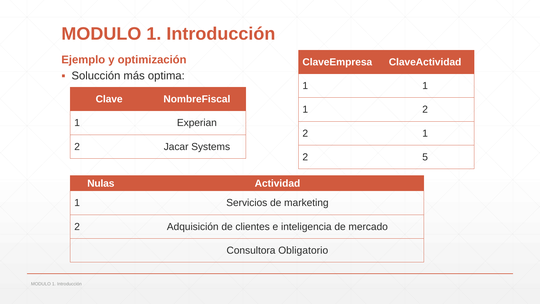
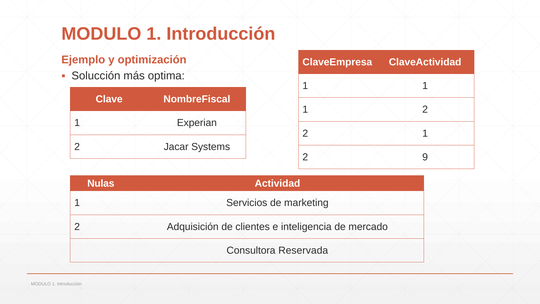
5: 5 -> 9
Obligatorio: Obligatorio -> Reservada
